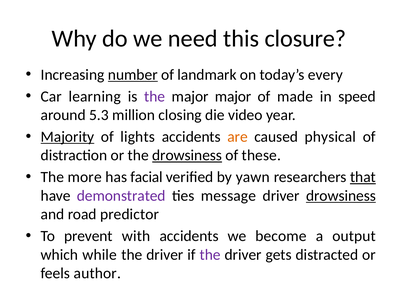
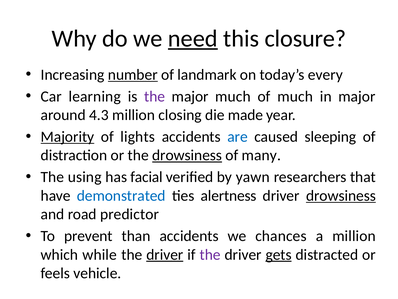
need underline: none -> present
major major: major -> much
of made: made -> much
in speed: speed -> major
5.3: 5.3 -> 4.3
video: video -> made
are colour: orange -> blue
physical: physical -> sleeping
these: these -> many
more: more -> using
that underline: present -> none
demonstrated colour: purple -> blue
message: message -> alertness
with: with -> than
become: become -> chances
a output: output -> million
driver at (165, 254) underline: none -> present
gets underline: none -> present
author: author -> vehicle
